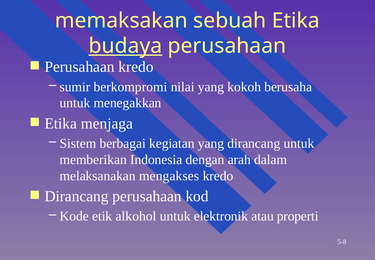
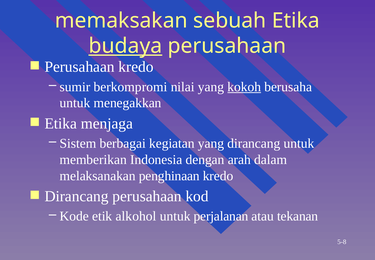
kokoh underline: none -> present
mengakses: mengakses -> penghinaan
elektronik: elektronik -> perjalanan
properti: properti -> tekanan
